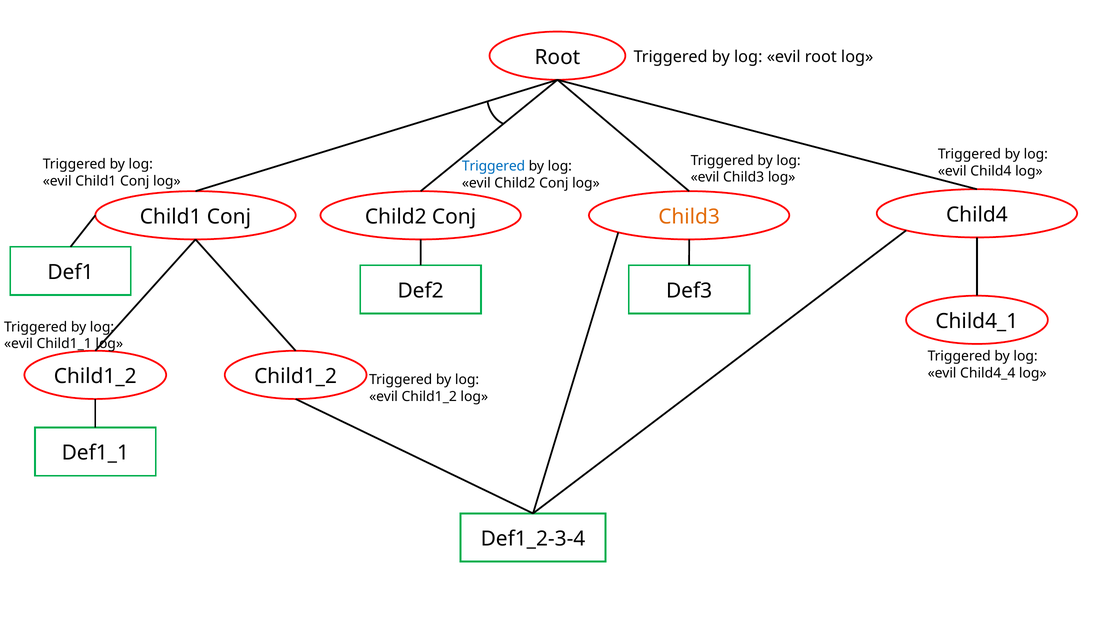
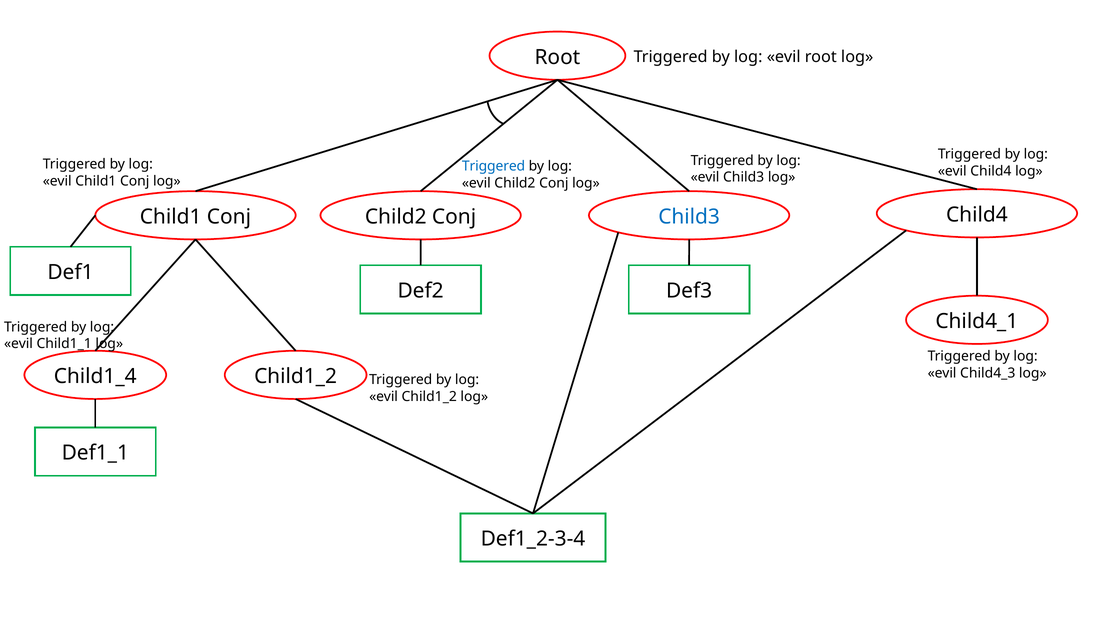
Child3 at (689, 217) colour: orange -> blue
Child4_4: Child4_4 -> Child4_3
Child1_2 at (95, 376): Child1_2 -> Child1_4
